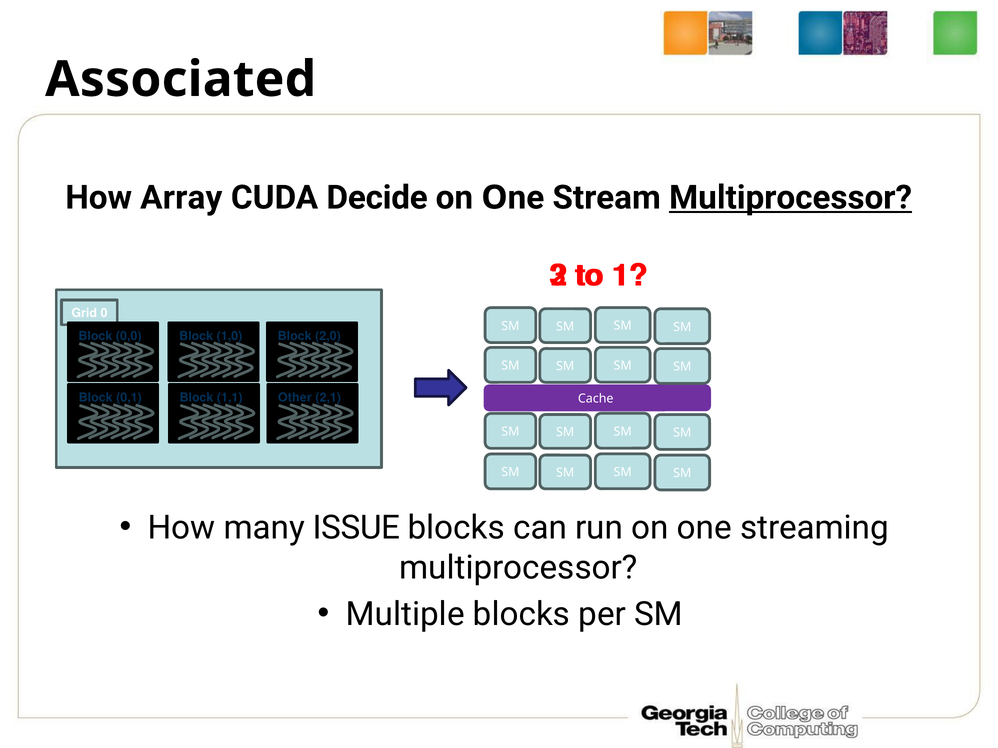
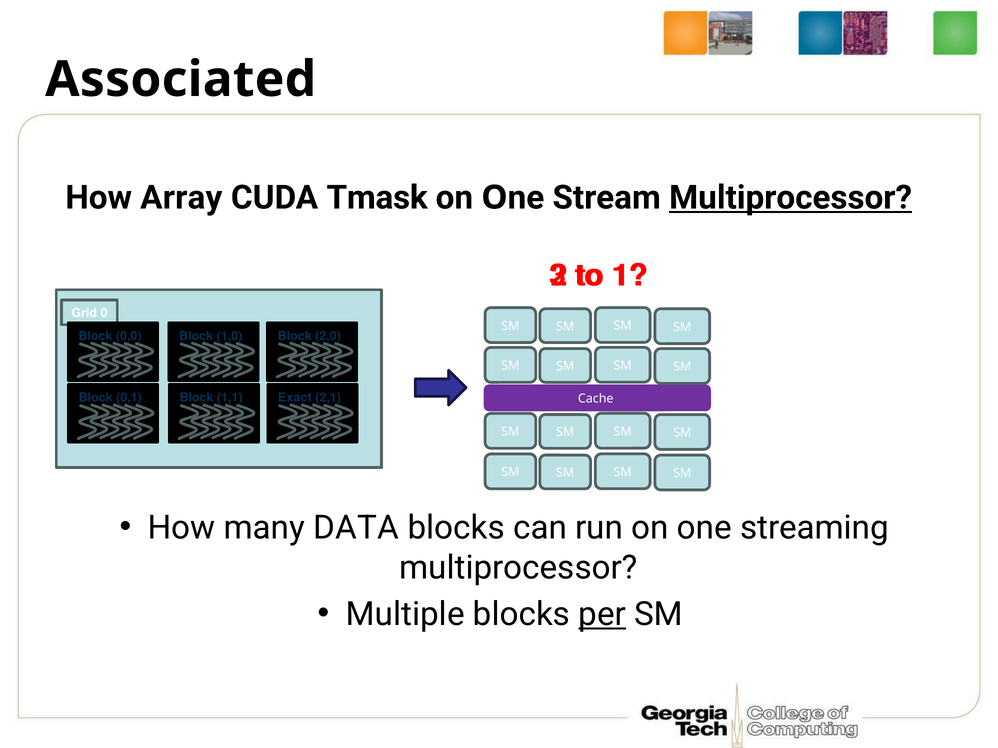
Decide: Decide -> Tmask
Other: Other -> Exact
ISSUE: ISSUE -> DATA
per underline: none -> present
